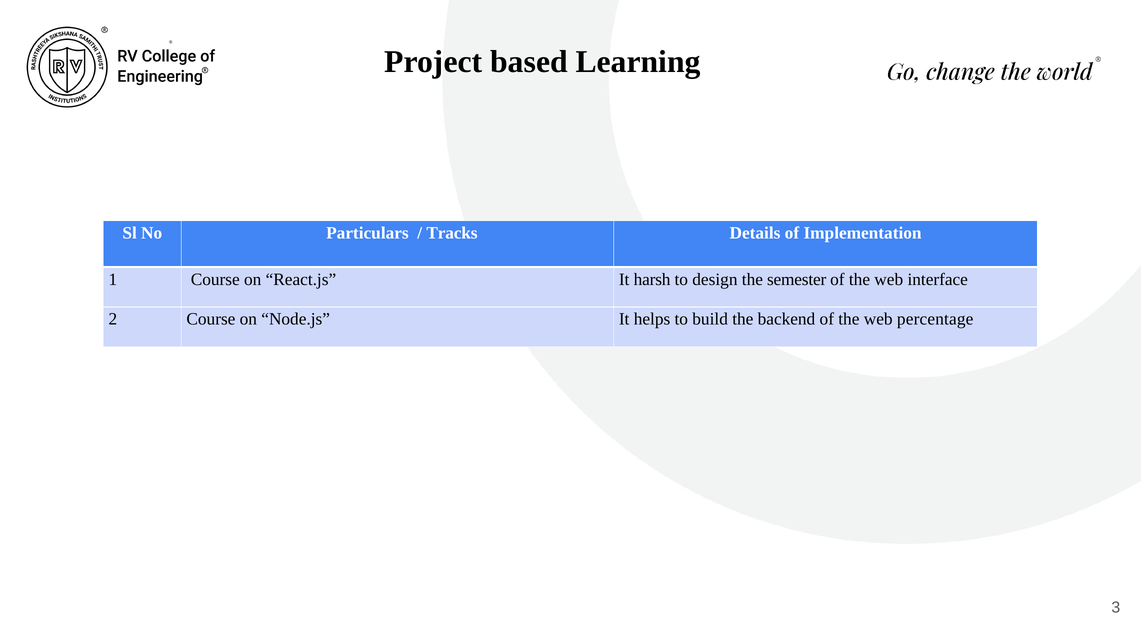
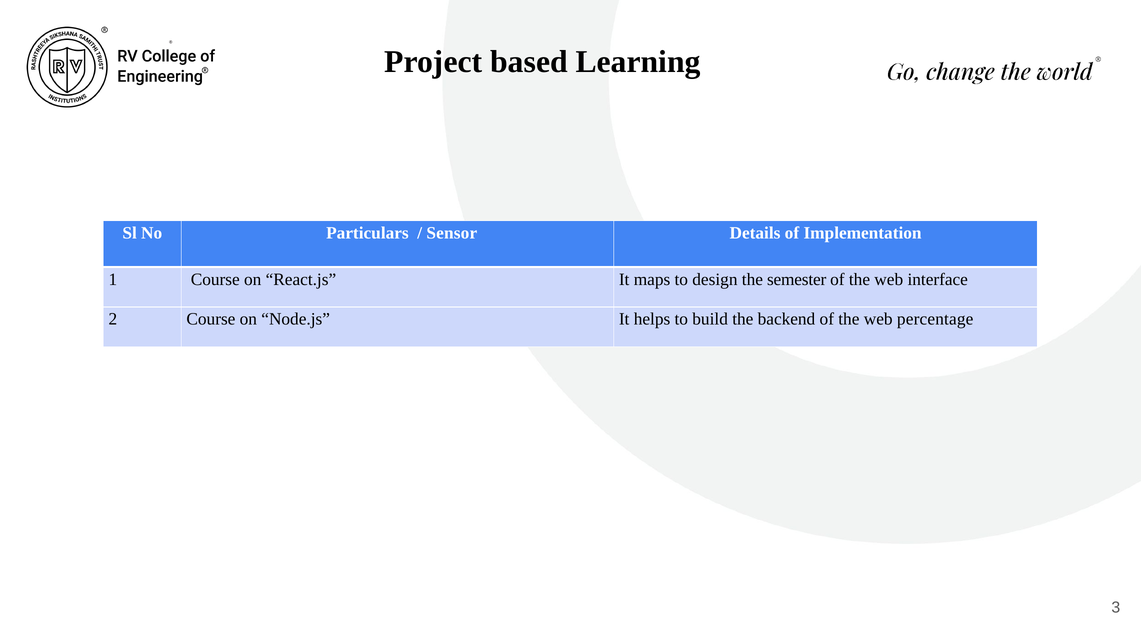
Tracks: Tracks -> Sensor
harsh: harsh -> maps
